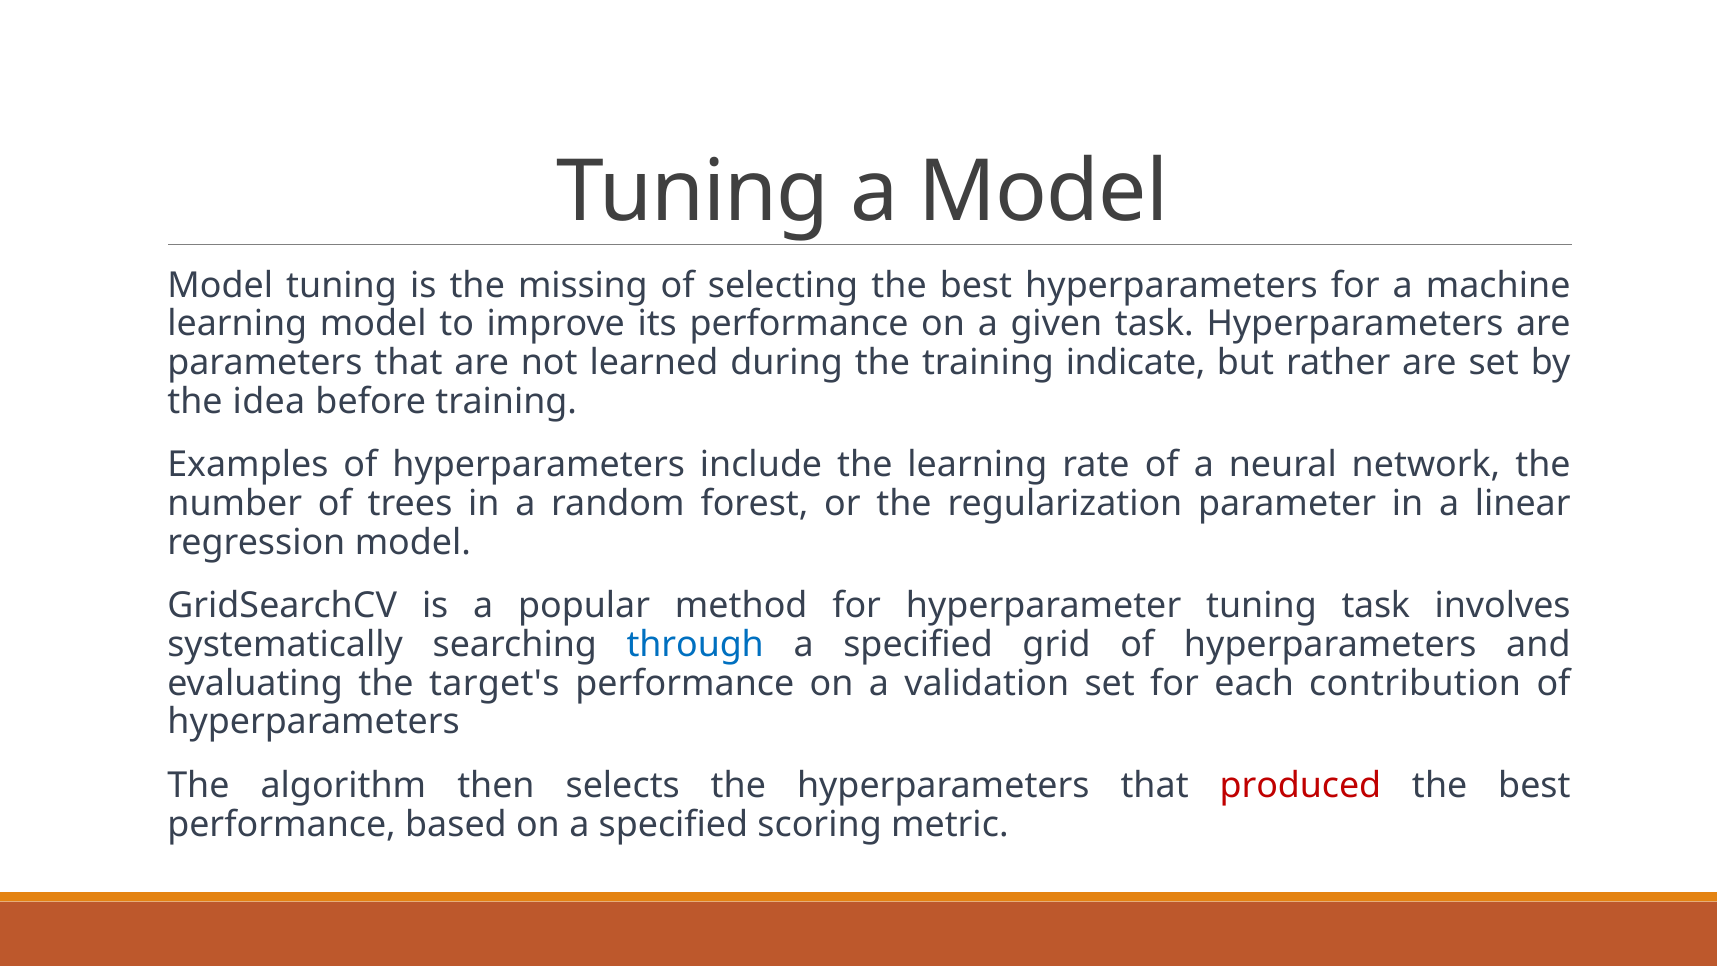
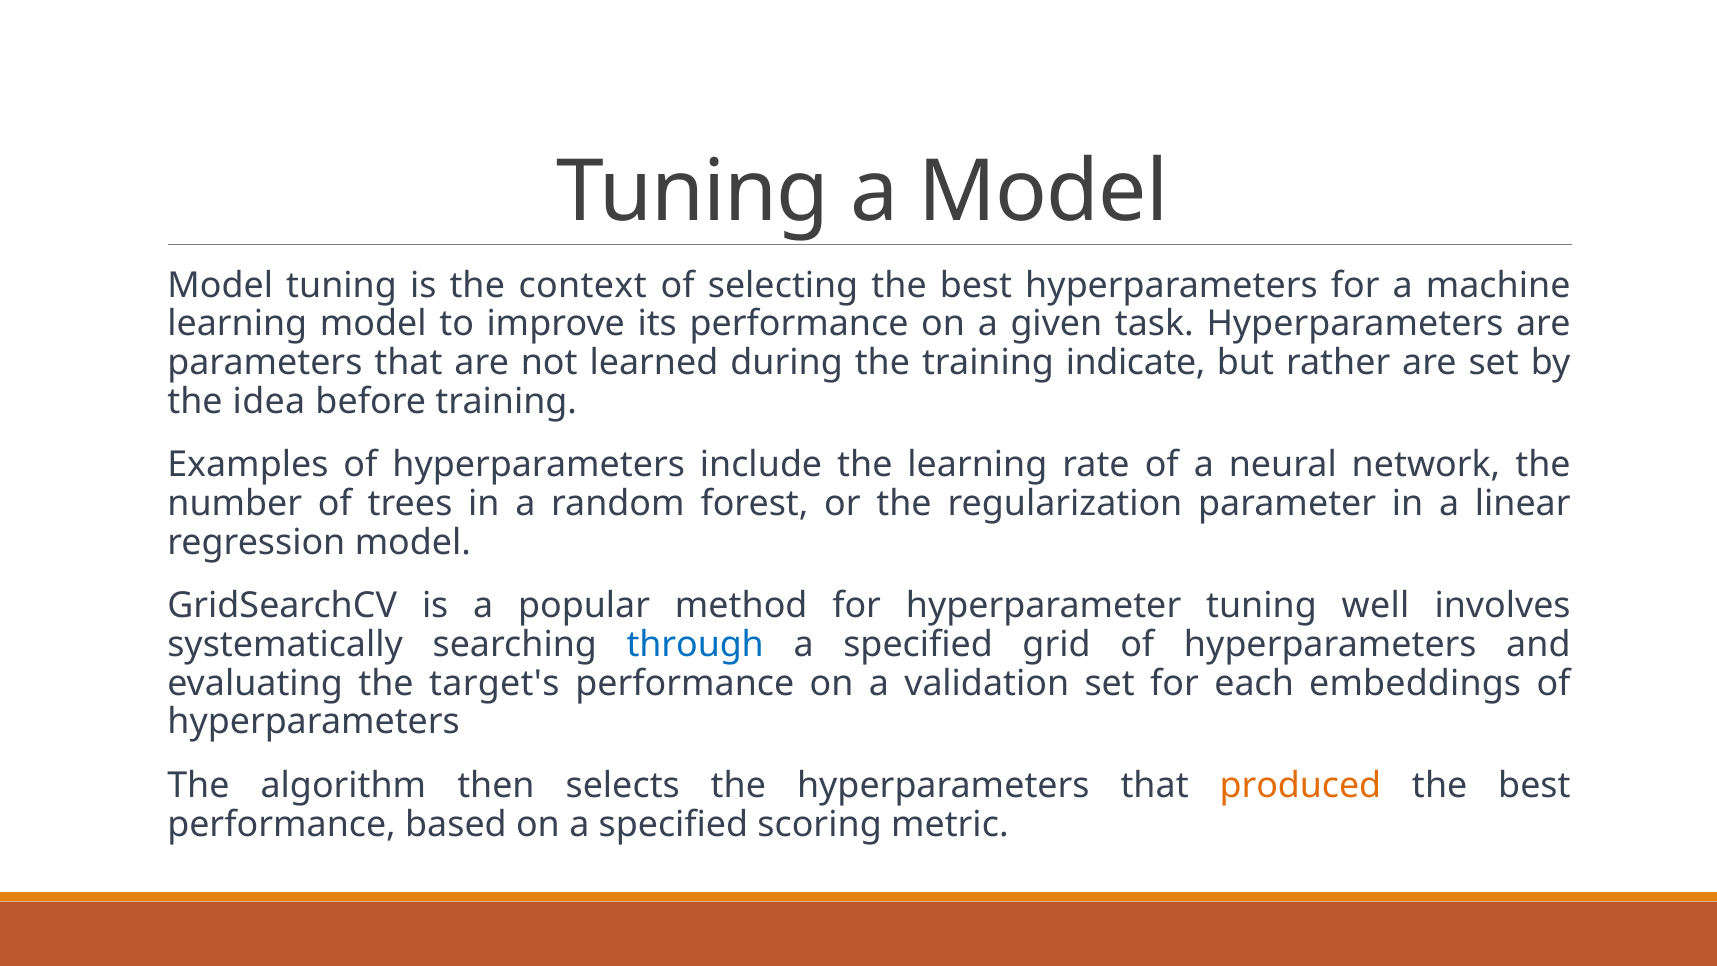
missing: missing -> context
tuning task: task -> well
contribution: contribution -> embeddings
produced colour: red -> orange
